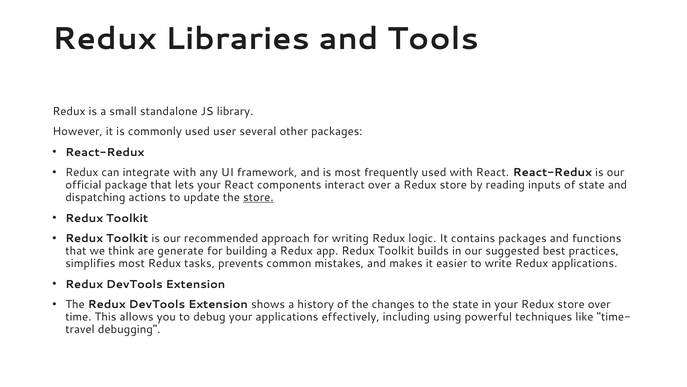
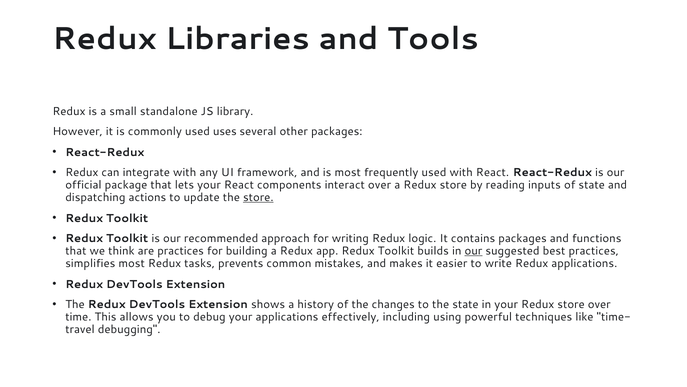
user: user -> uses
are generate: generate -> practices
our at (473, 251) underline: none -> present
